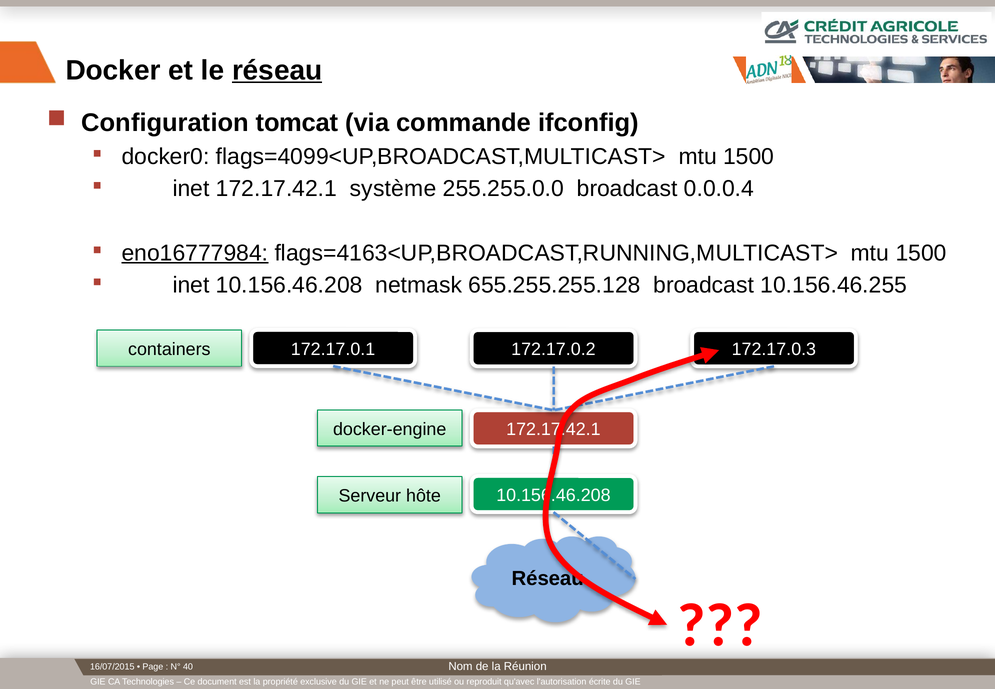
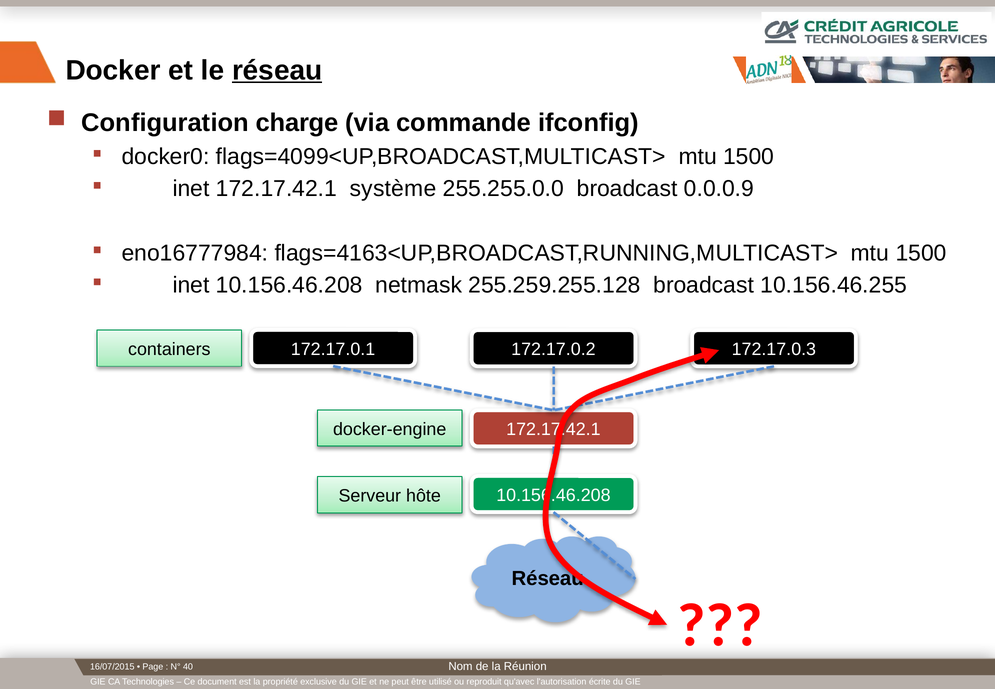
tomcat: tomcat -> charge
0.0.0.4: 0.0.0.4 -> 0.0.0.9
eno16777984 underline: present -> none
655.255.255.128: 655.255.255.128 -> 255.259.255.128
